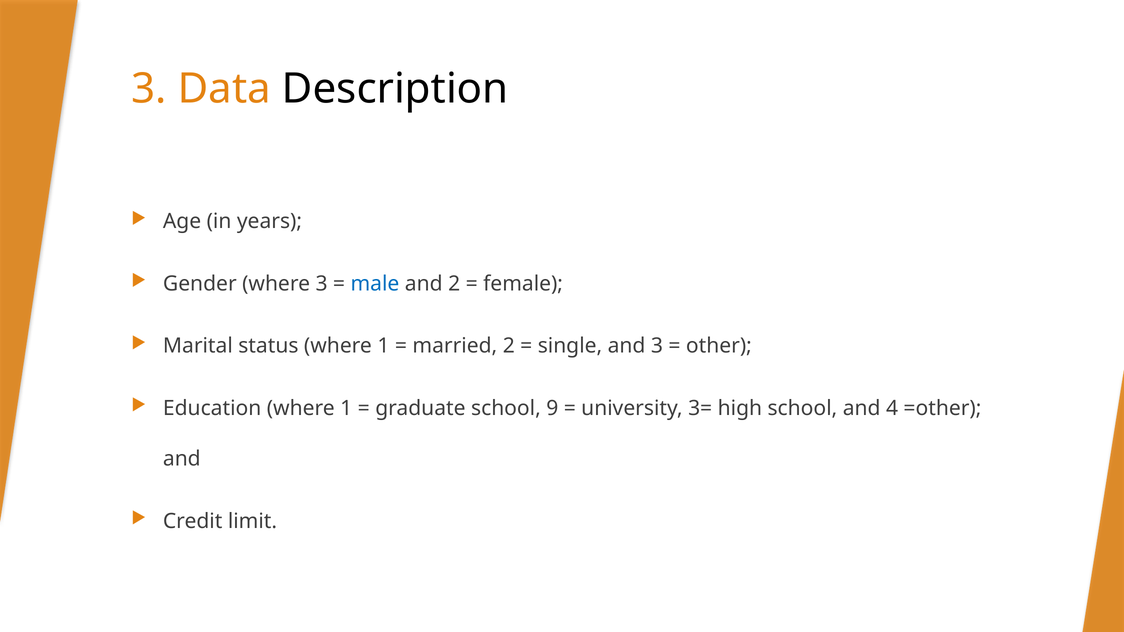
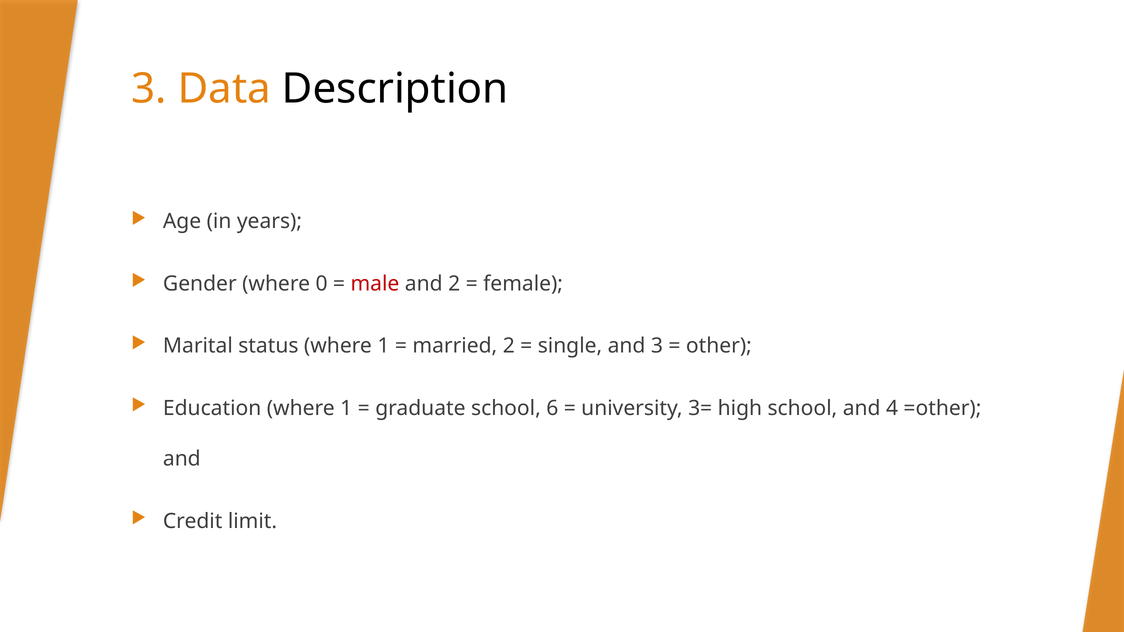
where 3: 3 -> 0
male colour: blue -> red
9: 9 -> 6
